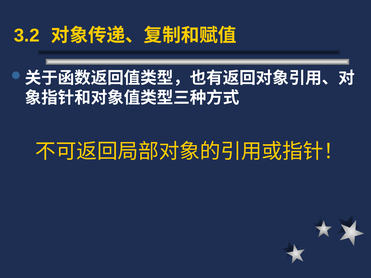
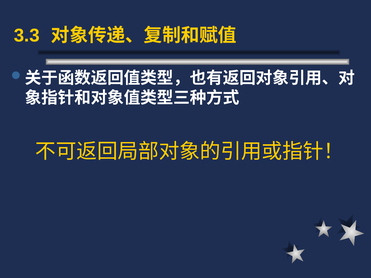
3.2: 3.2 -> 3.3
